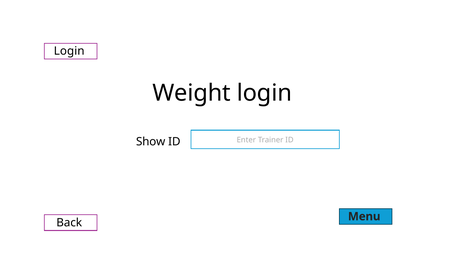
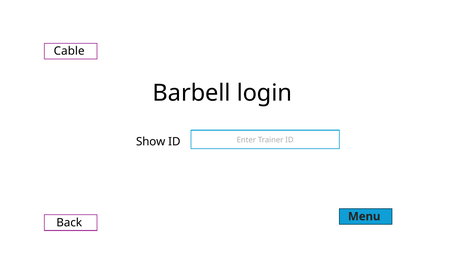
Login at (69, 51): Login -> Cable
Weight: Weight -> Barbell
